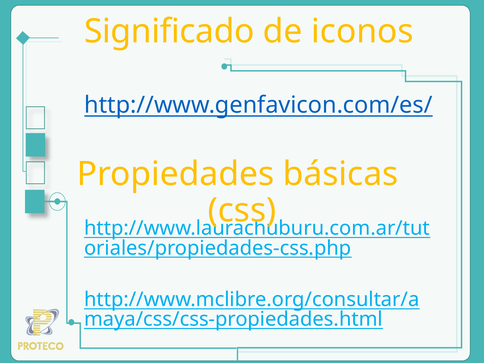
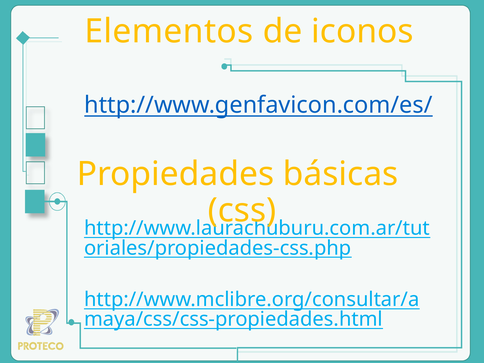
Significado: Significado -> Elementos
